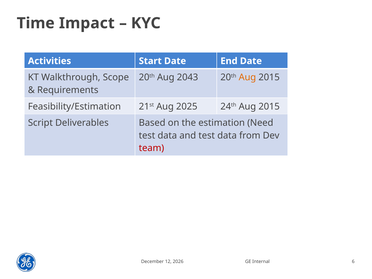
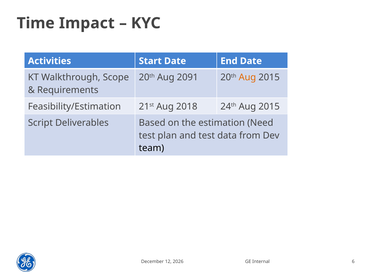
2043: 2043 -> 2091
2025: 2025 -> 2018
data at (167, 135): data -> plan
team colour: red -> black
